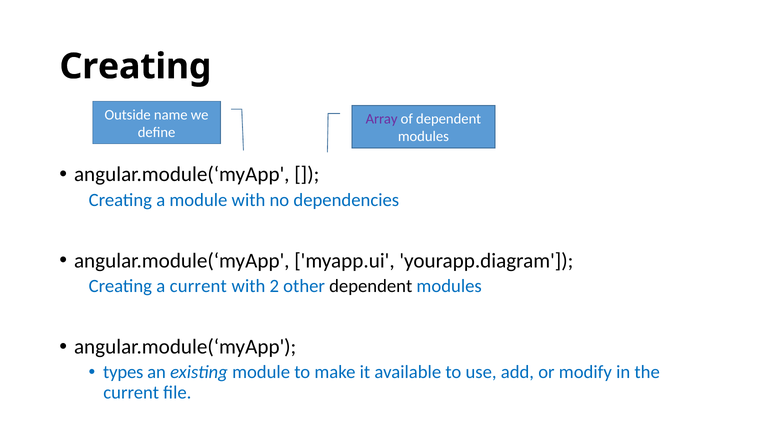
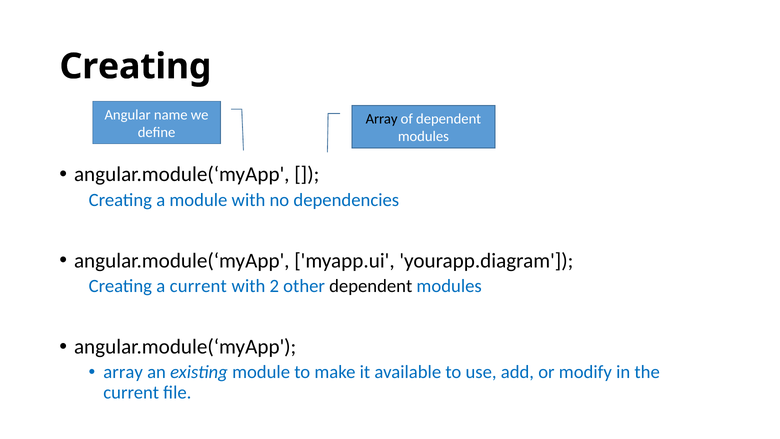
Outside: Outside -> Angular
Array at (382, 119) colour: purple -> black
types at (123, 372): types -> array
